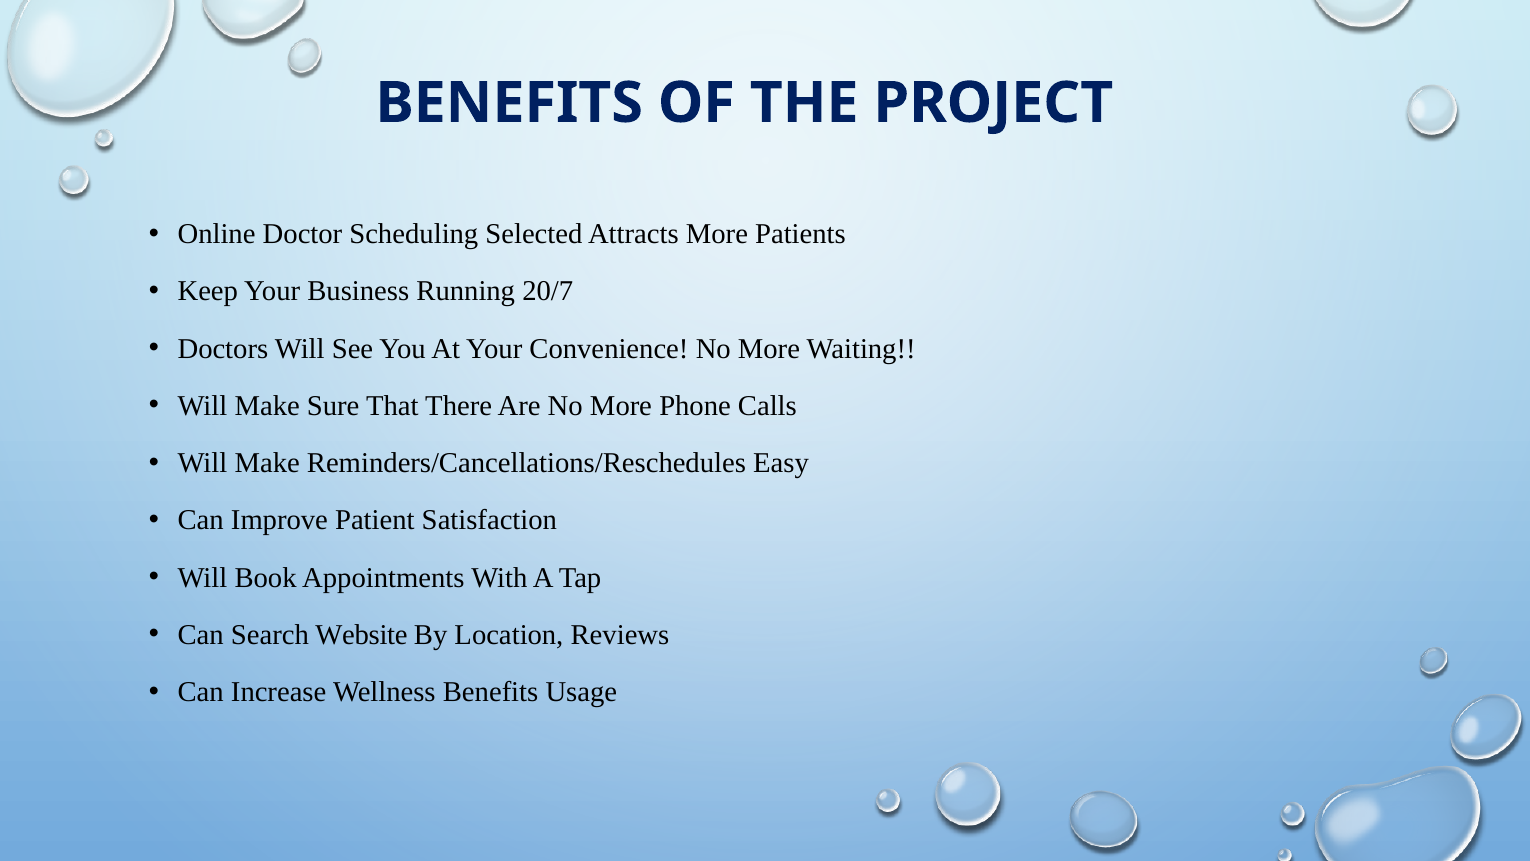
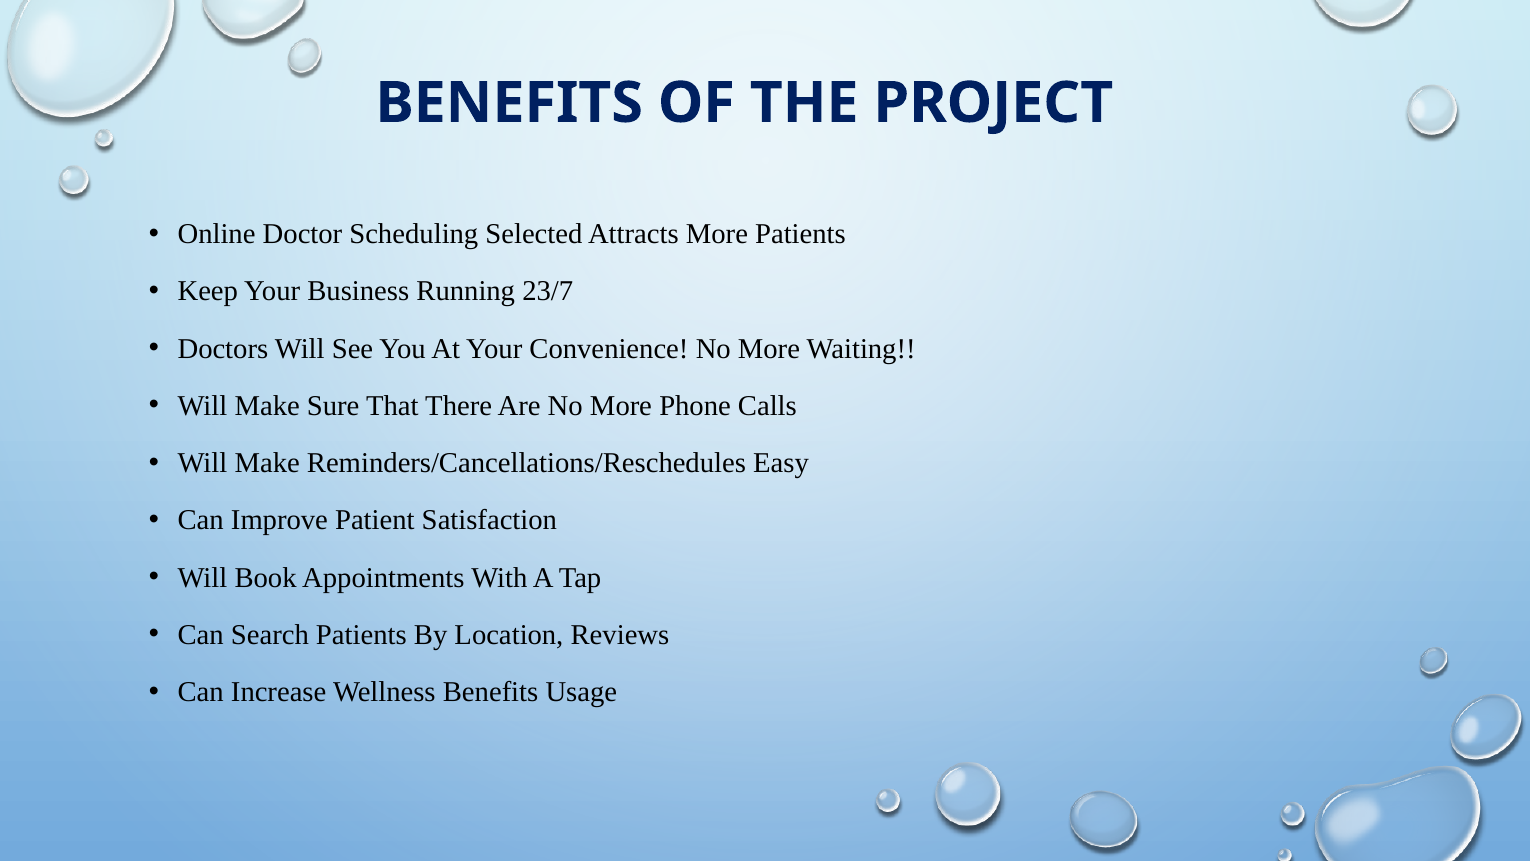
20/7: 20/7 -> 23/7
Search Website: Website -> Patients
